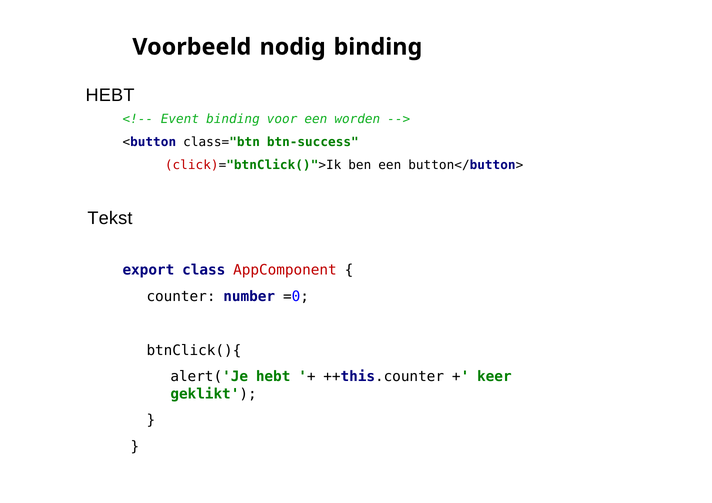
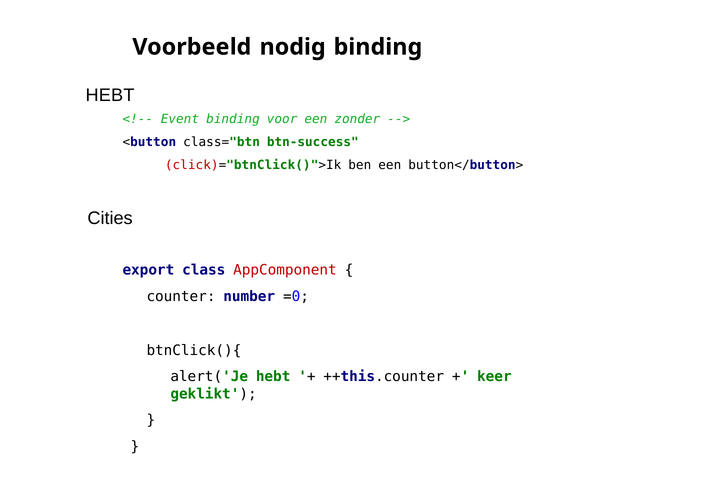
worden: worden -> zonder
Tekst: Tekst -> Cities
